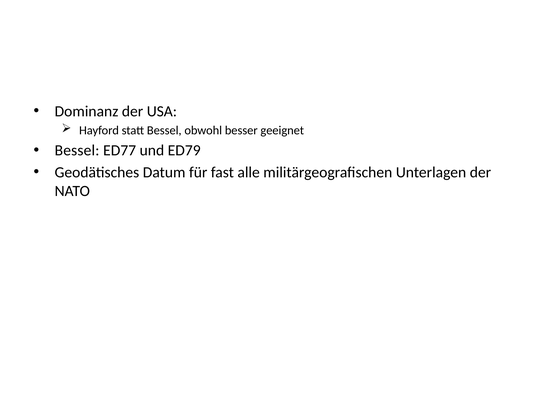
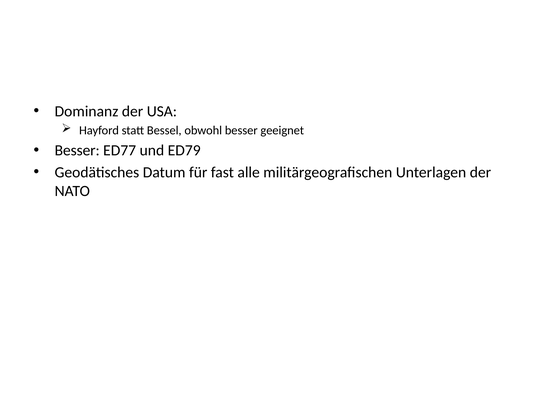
Bessel at (77, 150): Bessel -> Besser
